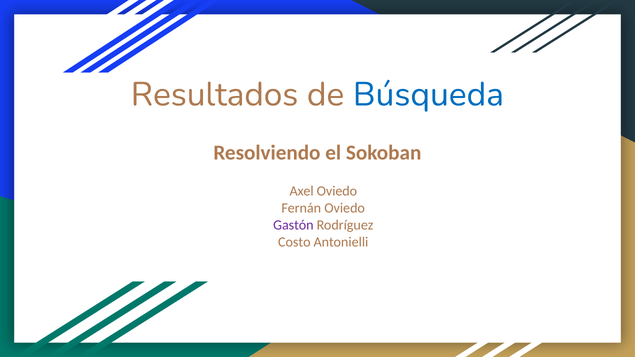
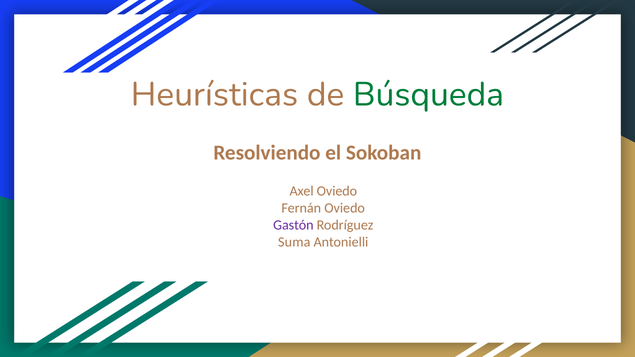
Resultados: Resultados -> Heurísticas
Búsqueda colour: blue -> green
Costo: Costo -> Suma
